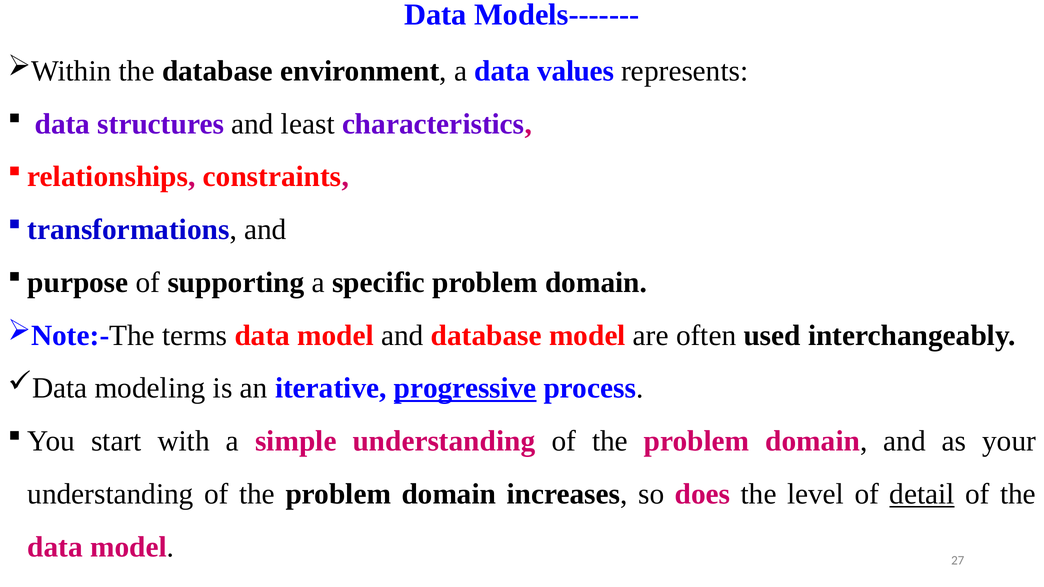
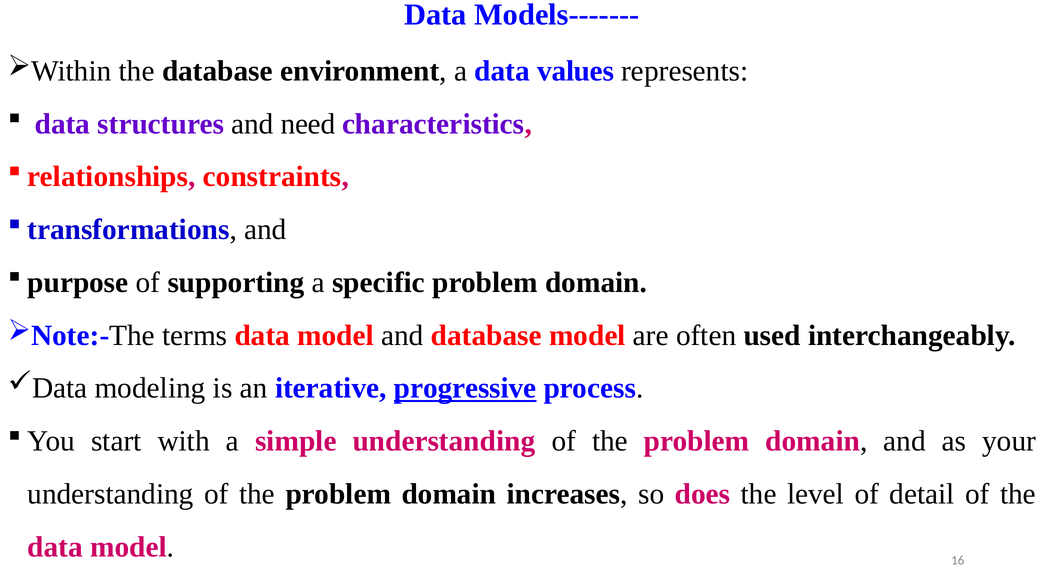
least: least -> need
detail underline: present -> none
27: 27 -> 16
